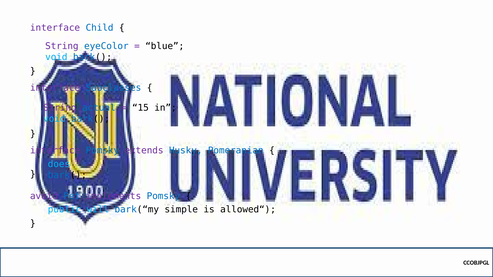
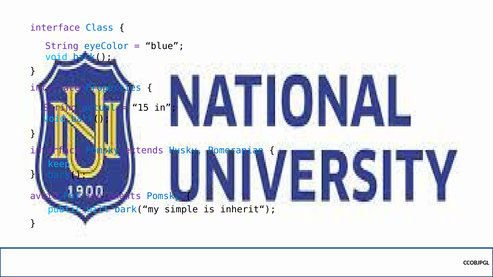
Child: Child -> Class
Subclasses: Subclasses -> Properties
does: does -> keep
allowed“: allowed“ -> inherit“
